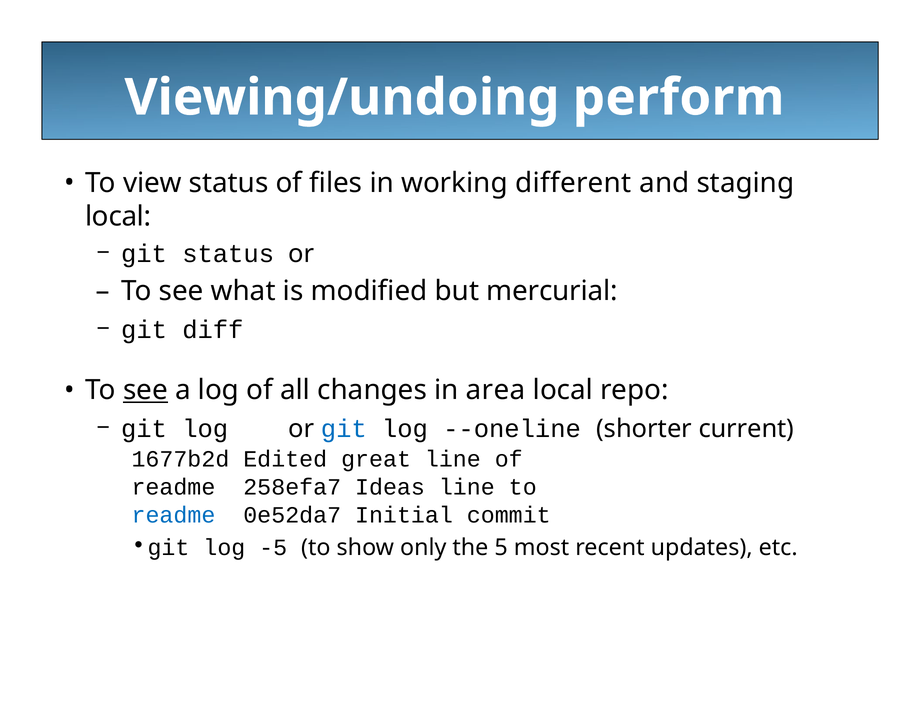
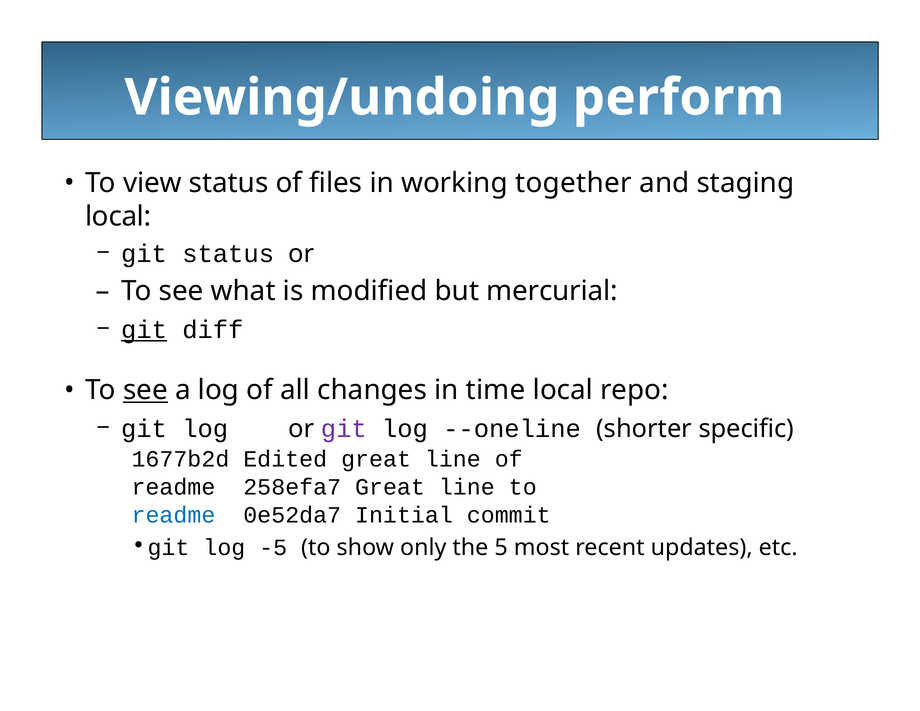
different: different -> together
git at (144, 330) underline: none -> present
area: area -> time
git at (344, 429) colour: blue -> purple
current: current -> specific
258efa7 Ideas: Ideas -> Great
